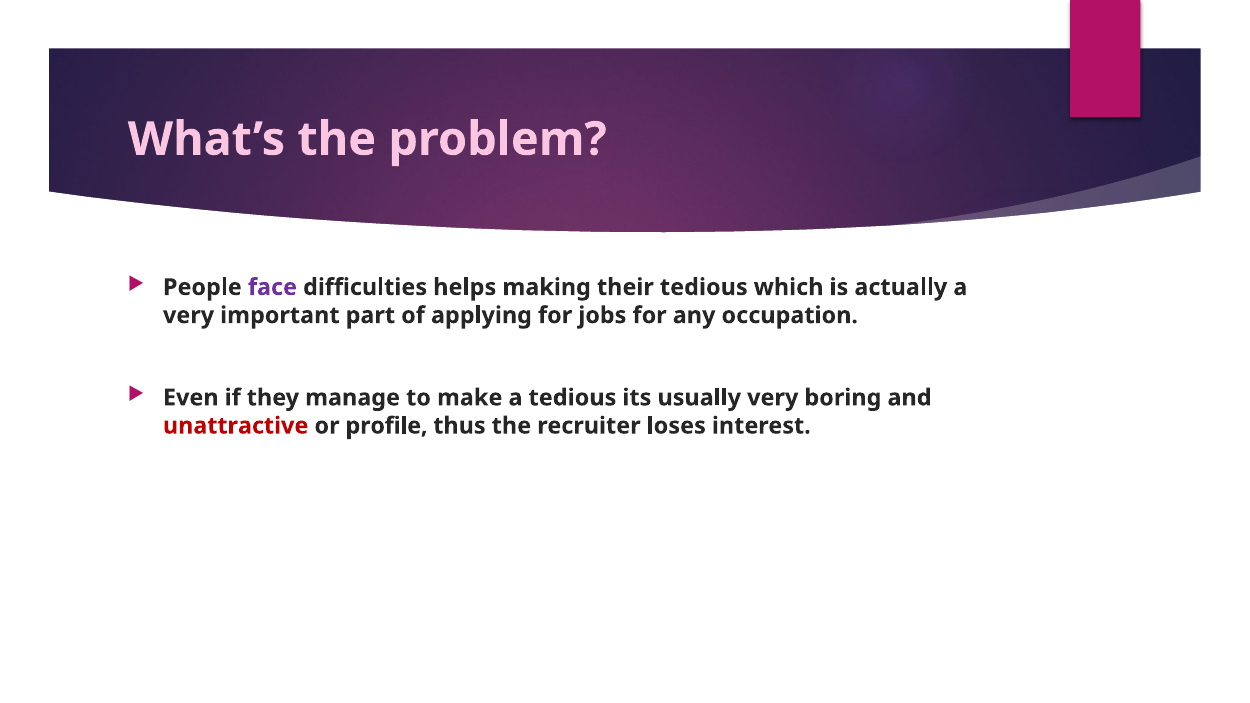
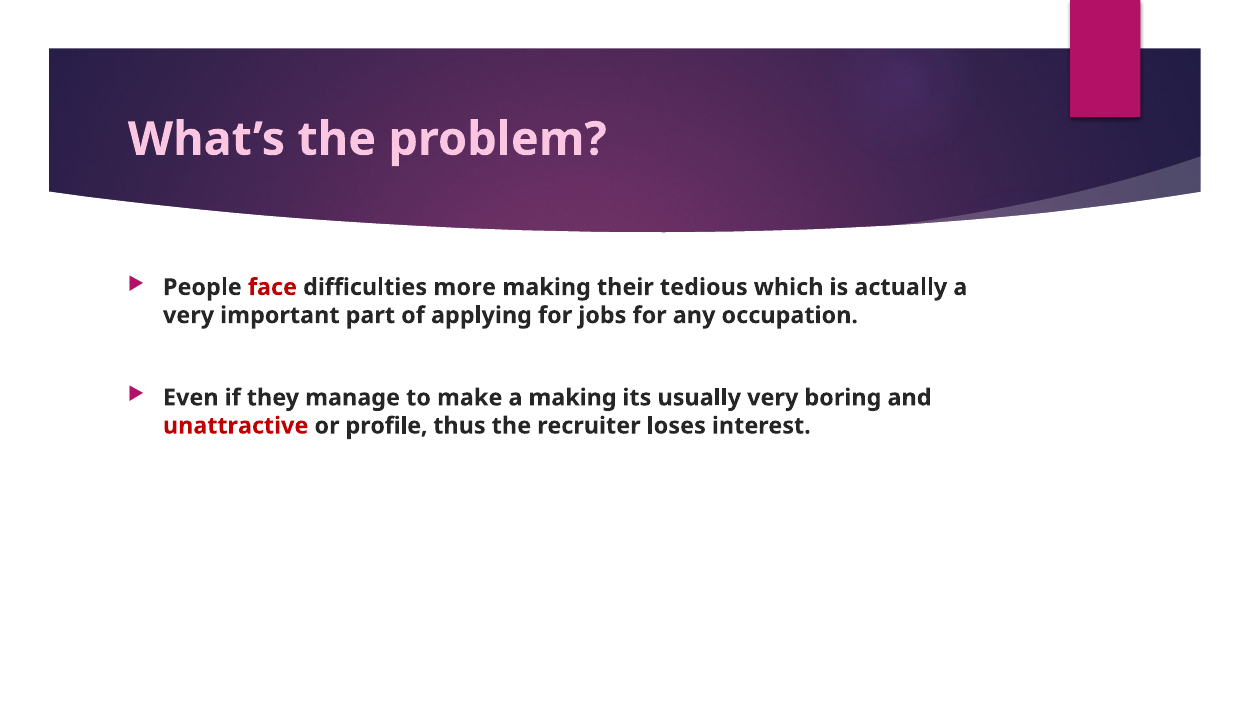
face colour: purple -> red
helps: helps -> more
a tedious: tedious -> making
